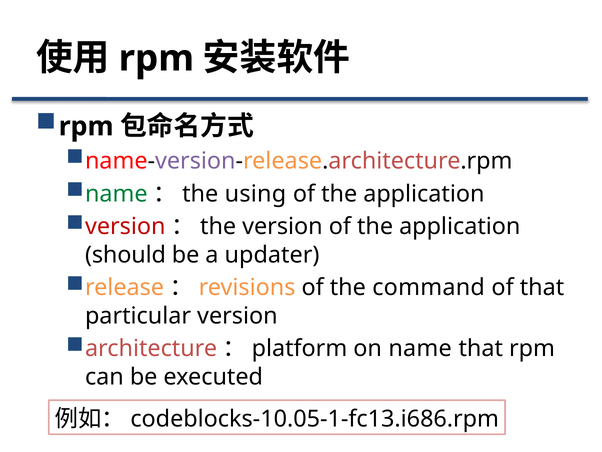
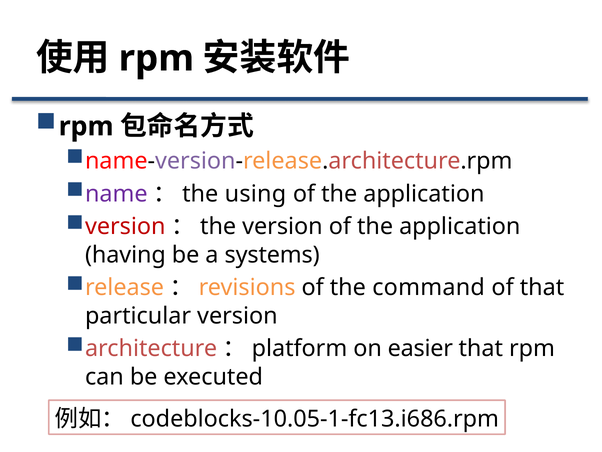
name at (116, 194) colour: green -> purple
should: should -> having
updater: updater -> systems
on name: name -> easier
